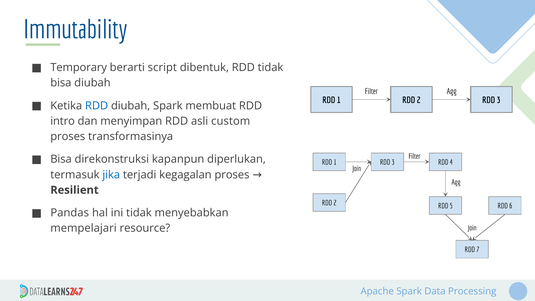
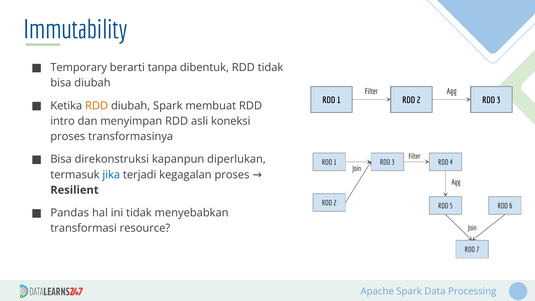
script: script -> tanpa
RDD at (97, 106) colour: blue -> orange
custom: custom -> koneksi
mempelajari: mempelajari -> transformasi
